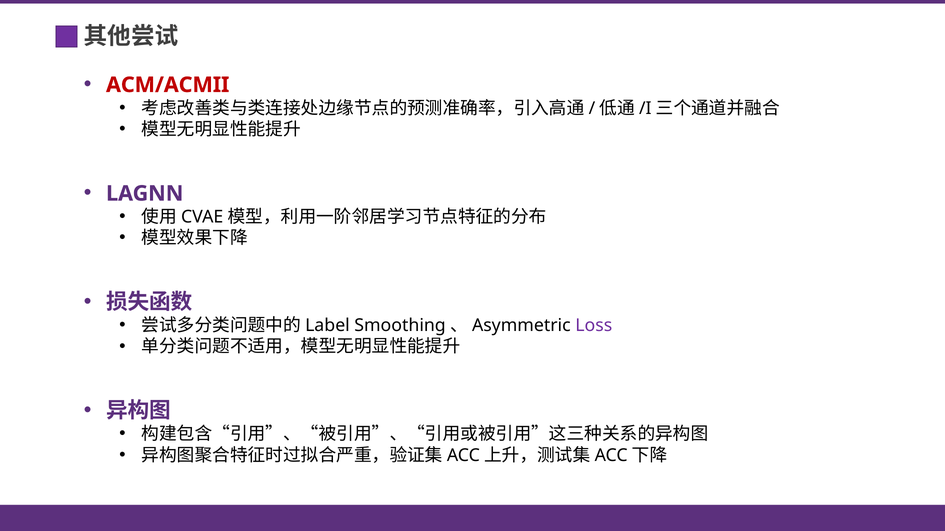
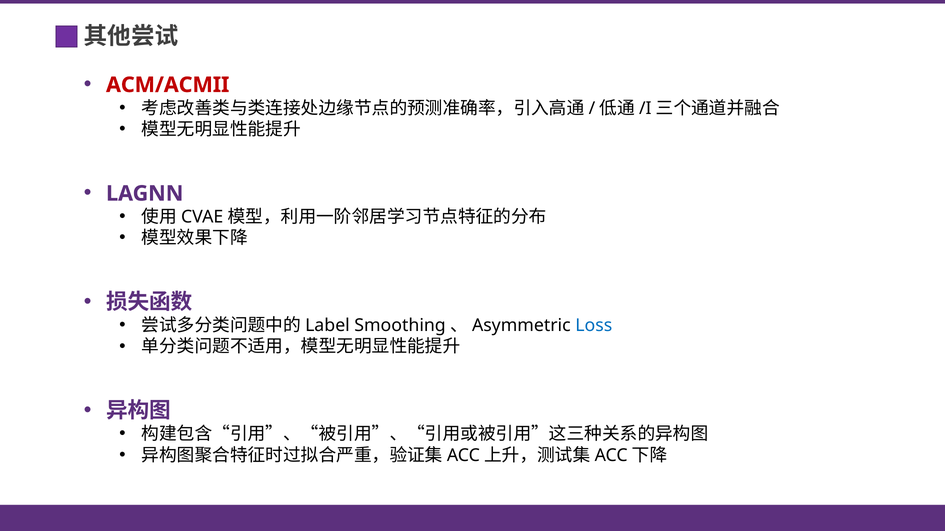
Loss colour: purple -> blue
